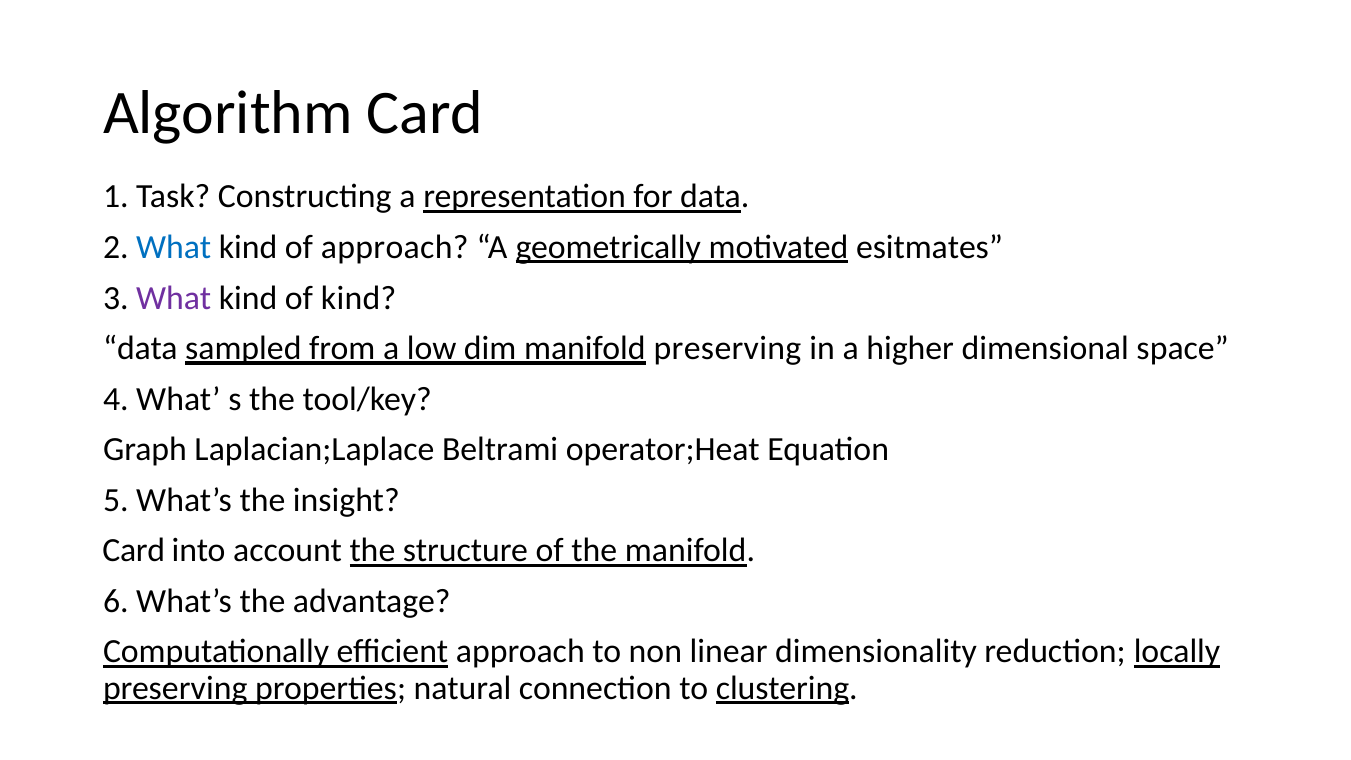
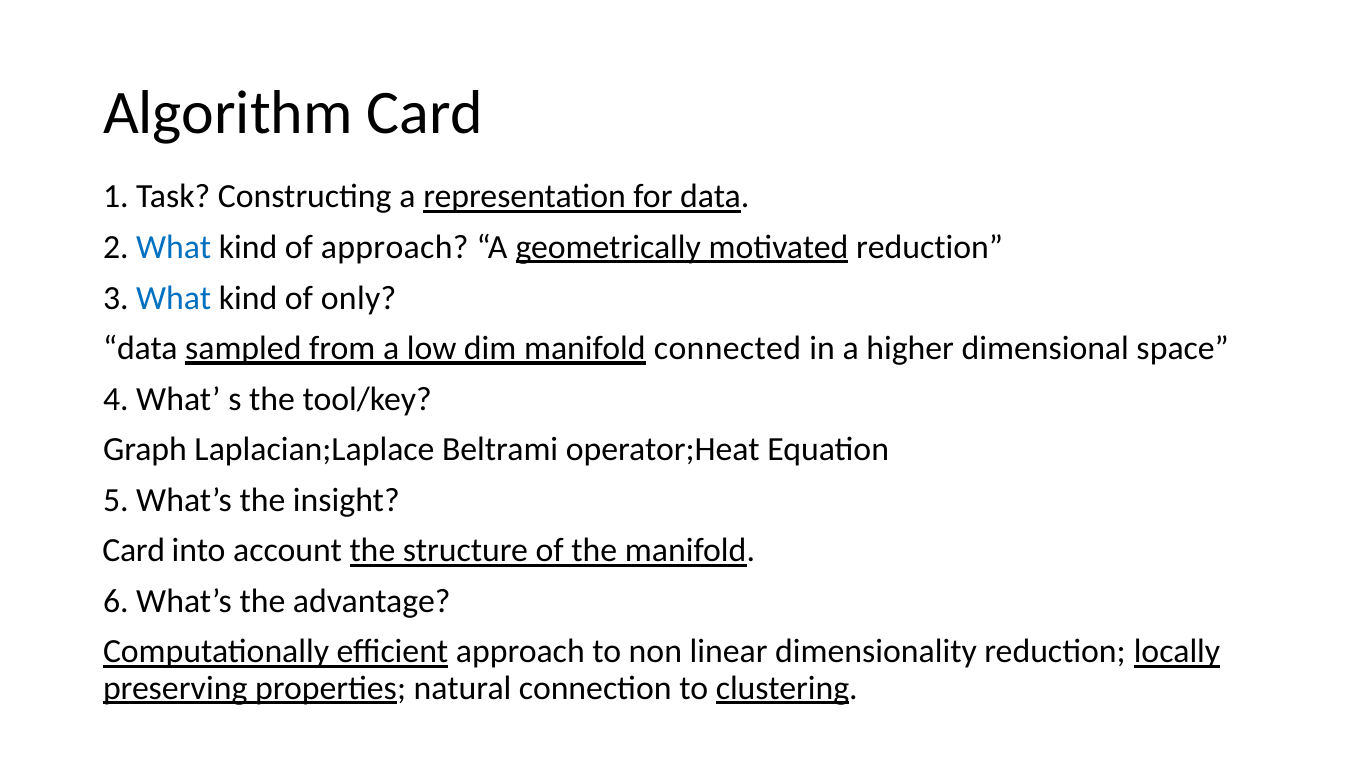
motivated esitmates: esitmates -> reduction
What at (174, 298) colour: purple -> blue
of kind: kind -> only
manifold preserving: preserving -> connected
